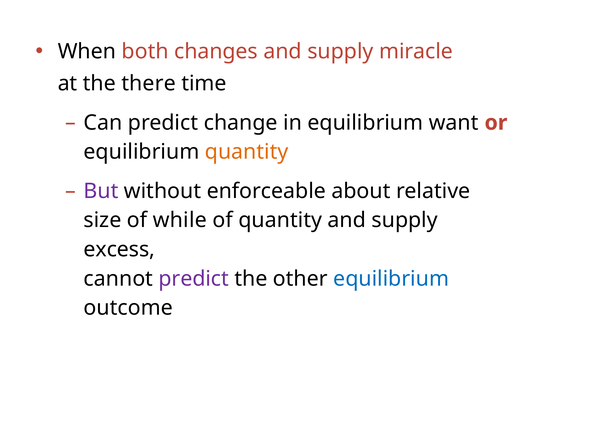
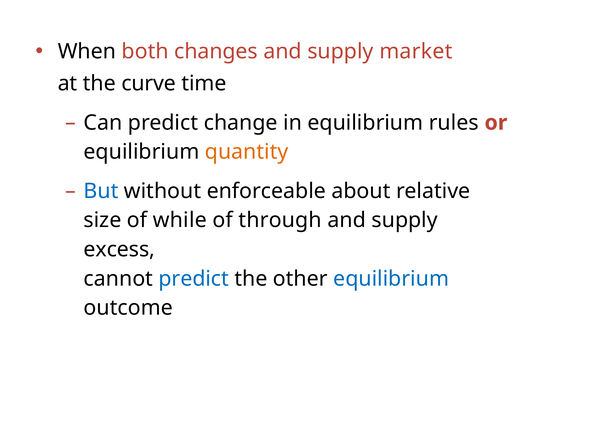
miracle: miracle -> market
there: there -> curve
want: want -> rules
But colour: purple -> blue
of quantity: quantity -> through
predict at (194, 279) colour: purple -> blue
